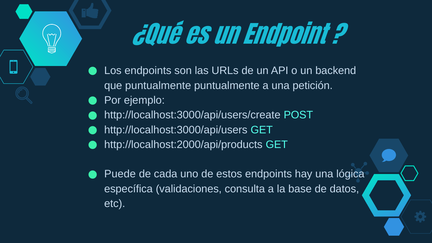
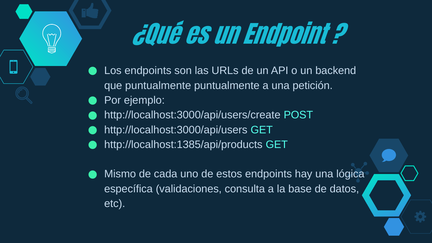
http://localhost:2000/api/products: http://localhost:2000/api/products -> http://localhost:1385/api/products
Puede: Puede -> Mismo
